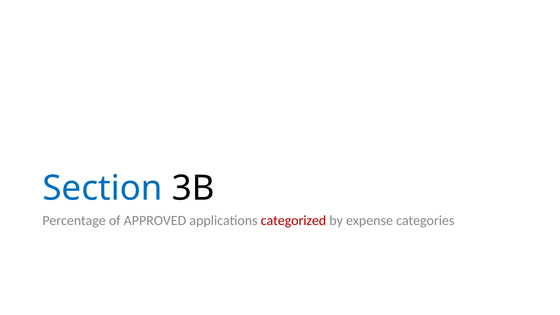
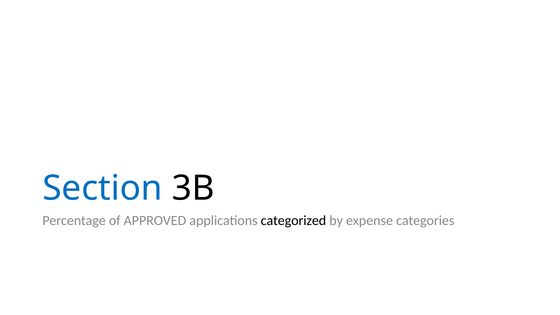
categorized colour: red -> black
